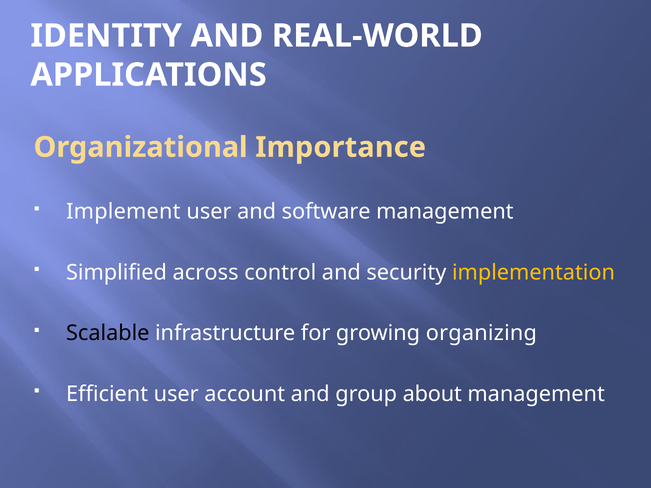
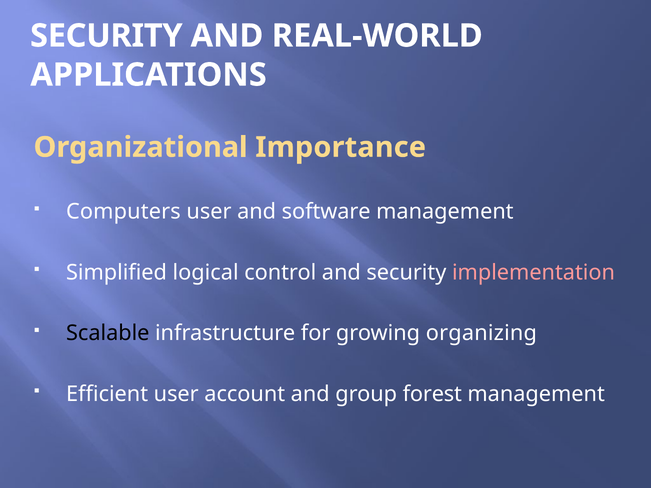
IDENTITY at (106, 36): IDENTITY -> SECURITY
Implement: Implement -> Computers
across: across -> logical
implementation colour: yellow -> pink
about: about -> forest
